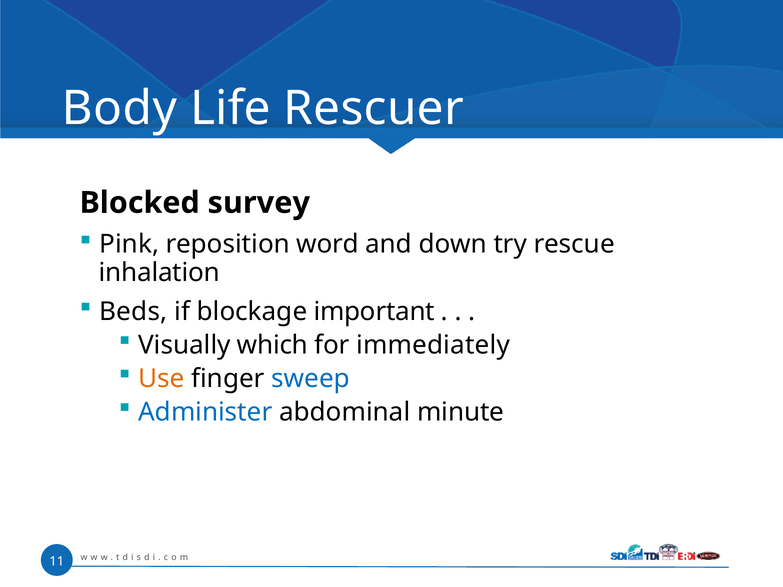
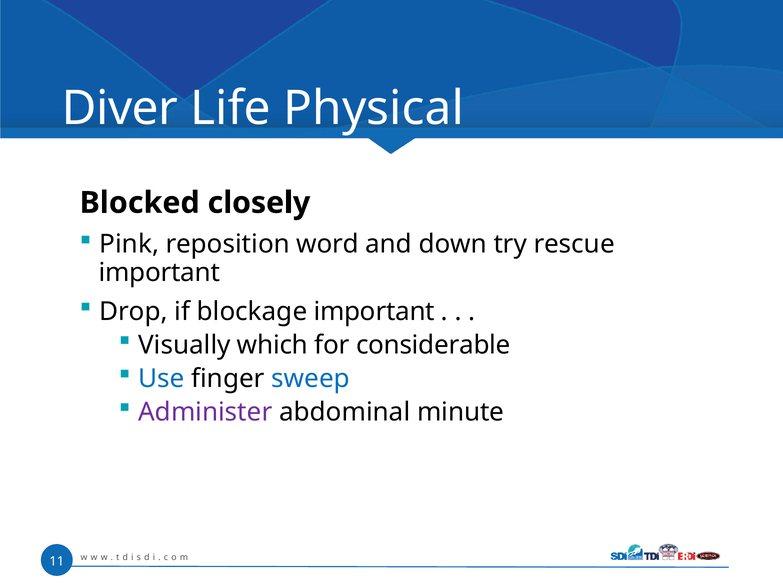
Body: Body -> Diver
Rescuer: Rescuer -> Physical
survey: survey -> closely
inhalation at (159, 273): inhalation -> important
Beds: Beds -> Drop
immediately: immediately -> considerable
Use colour: orange -> blue
Administer colour: blue -> purple
